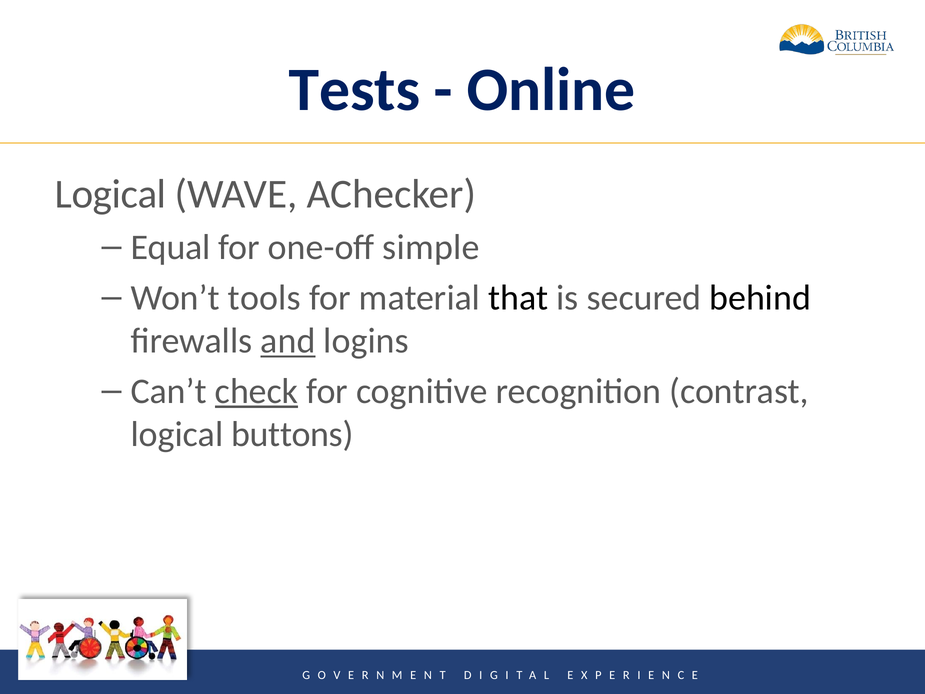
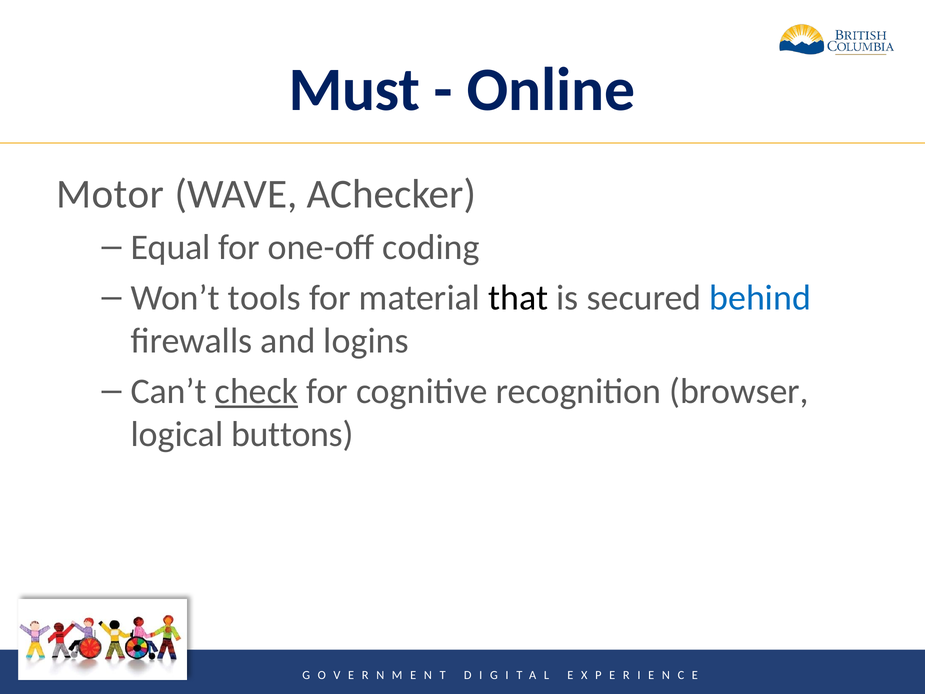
Tests: Tests -> Must
Logical at (111, 194): Logical -> Motor
simple: simple -> coding
behind colour: black -> blue
and underline: present -> none
contrast: contrast -> browser
